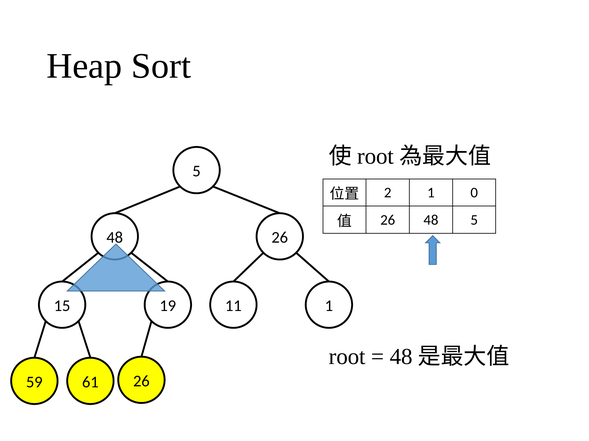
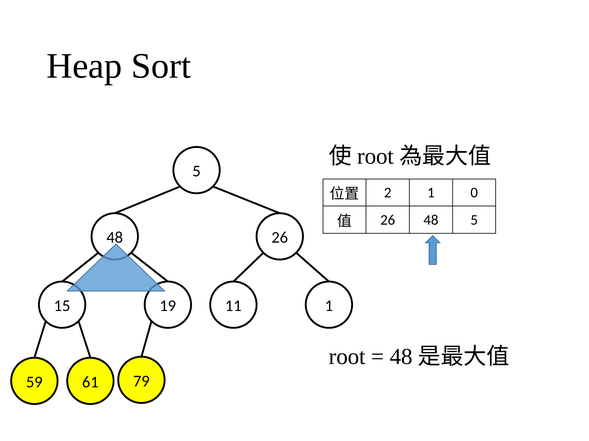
61 26: 26 -> 79
